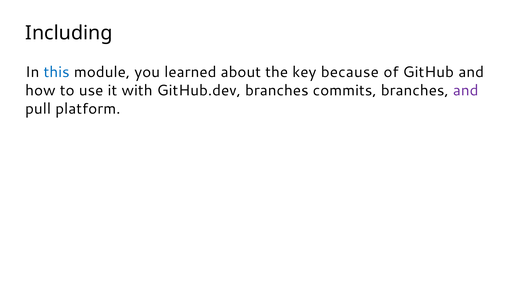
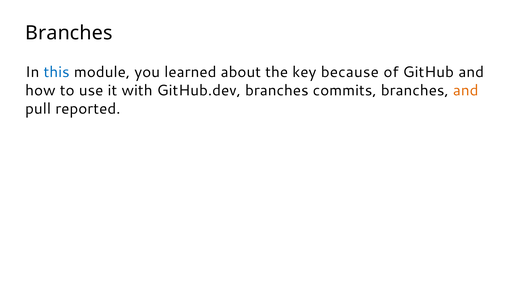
Including at (69, 33): Including -> Branches
and at (466, 90) colour: purple -> orange
platform: platform -> reported
